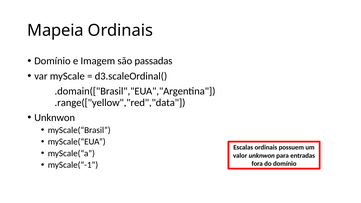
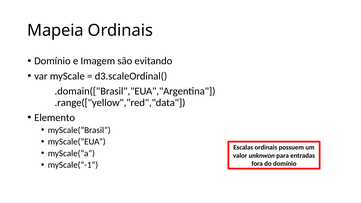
passadas: passadas -> evitando
Unknwon at (55, 118): Unknwon -> Elemento
